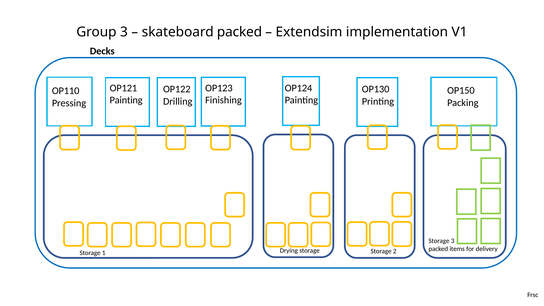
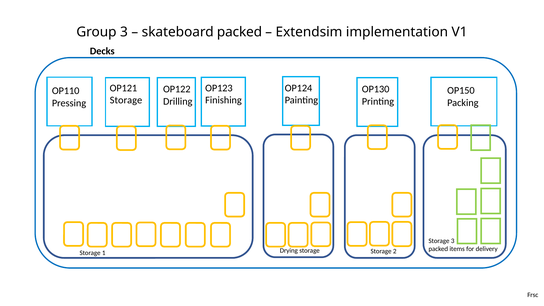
Painting at (126, 100): Painting -> Storage
